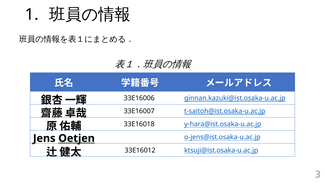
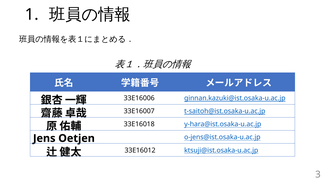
Oetjen underline: present -> none
